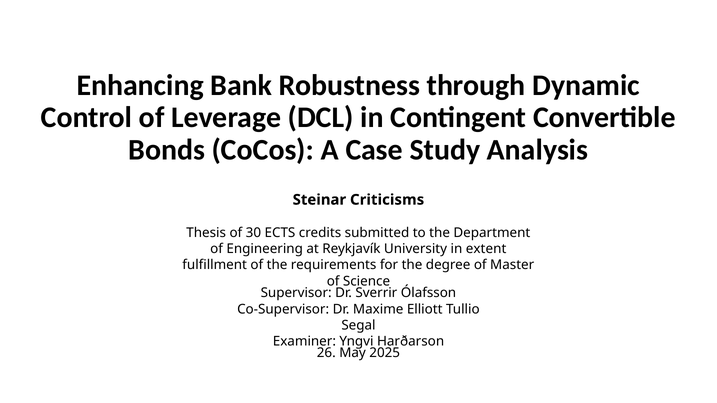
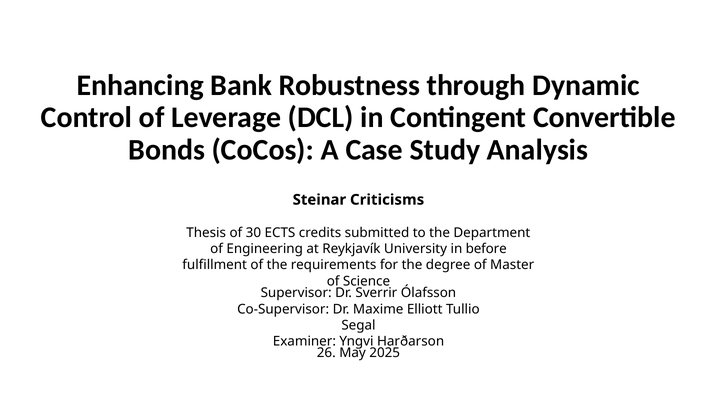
extent: extent -> before
